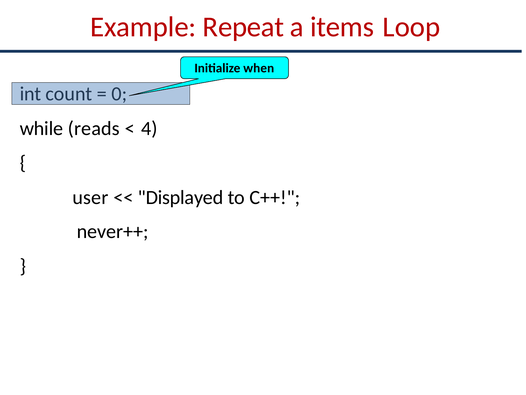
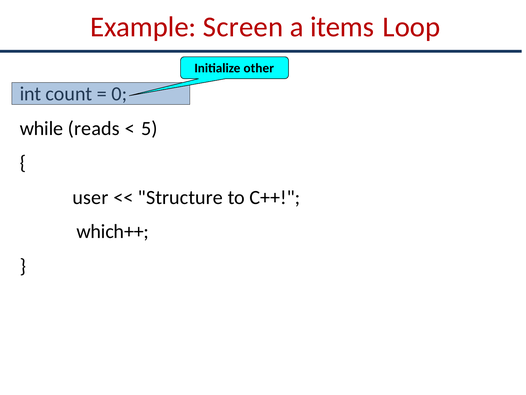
Repeat: Repeat -> Screen
when: when -> other
4: 4 -> 5
Displayed: Displayed -> Structure
never++: never++ -> which++
